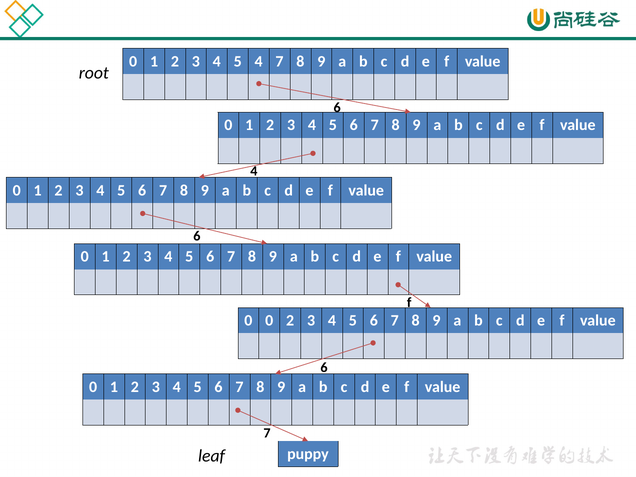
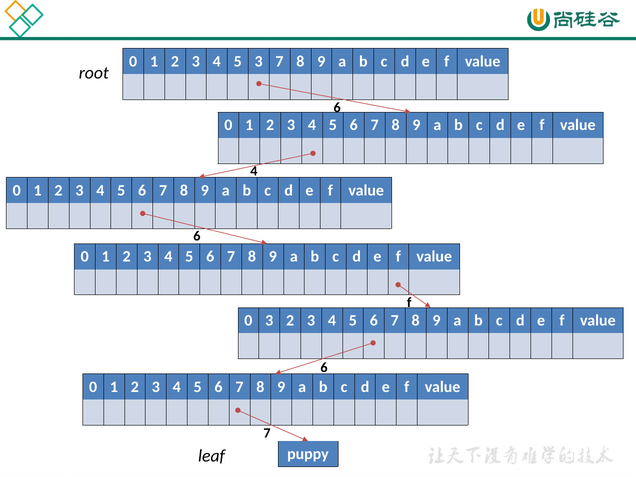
5 4: 4 -> 3
0 0: 0 -> 3
